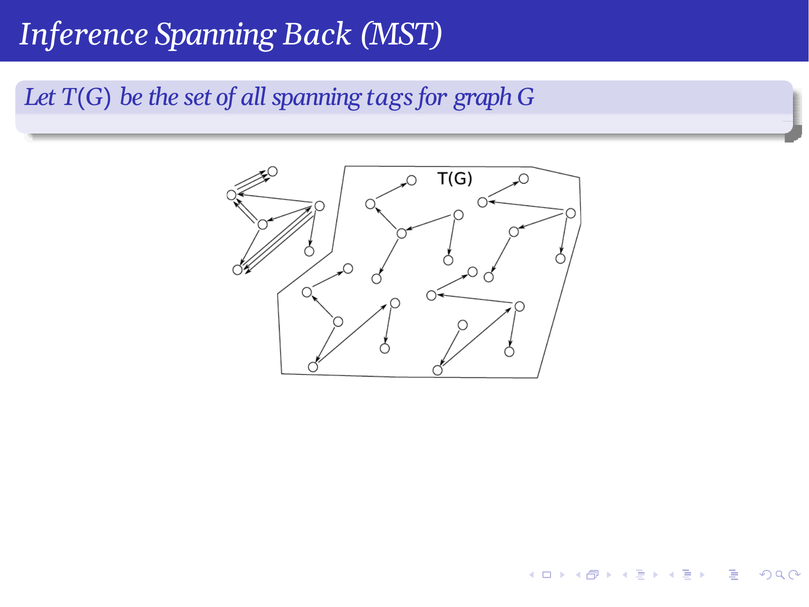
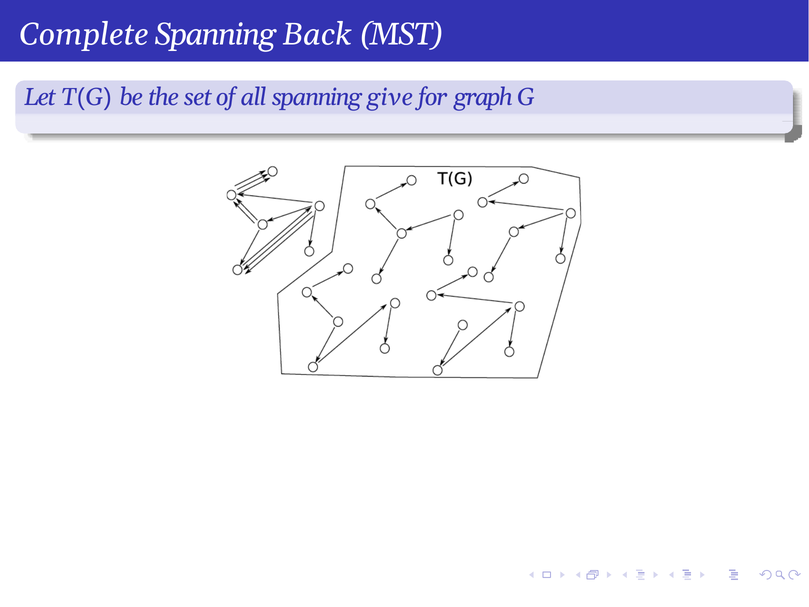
Inference: Inference -> Complete
tags: tags -> give
